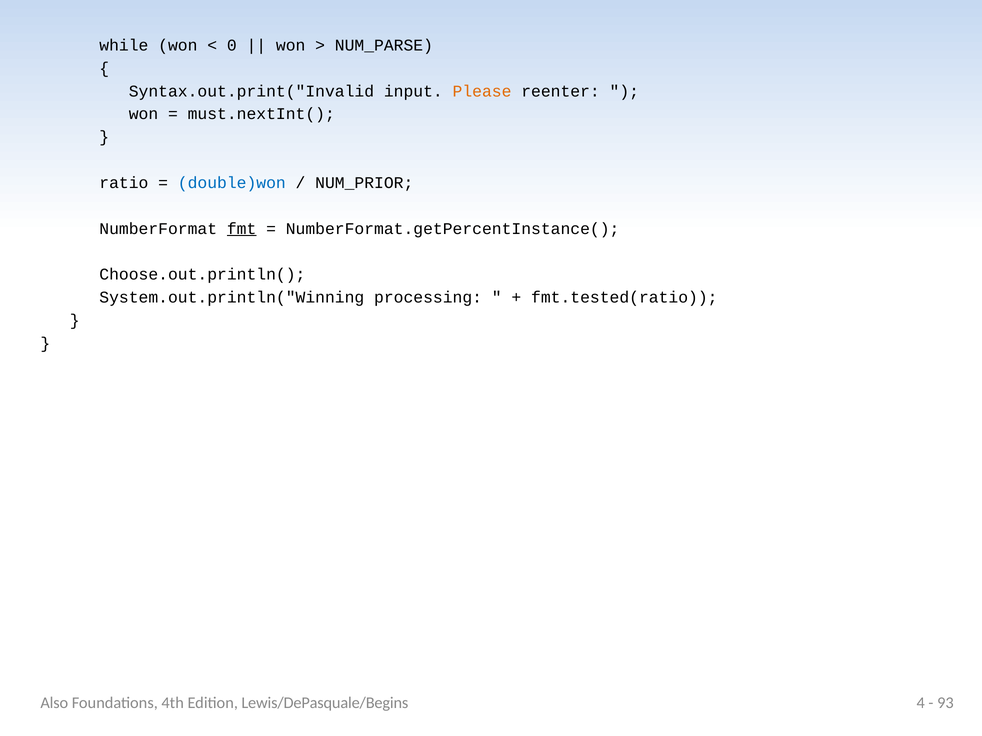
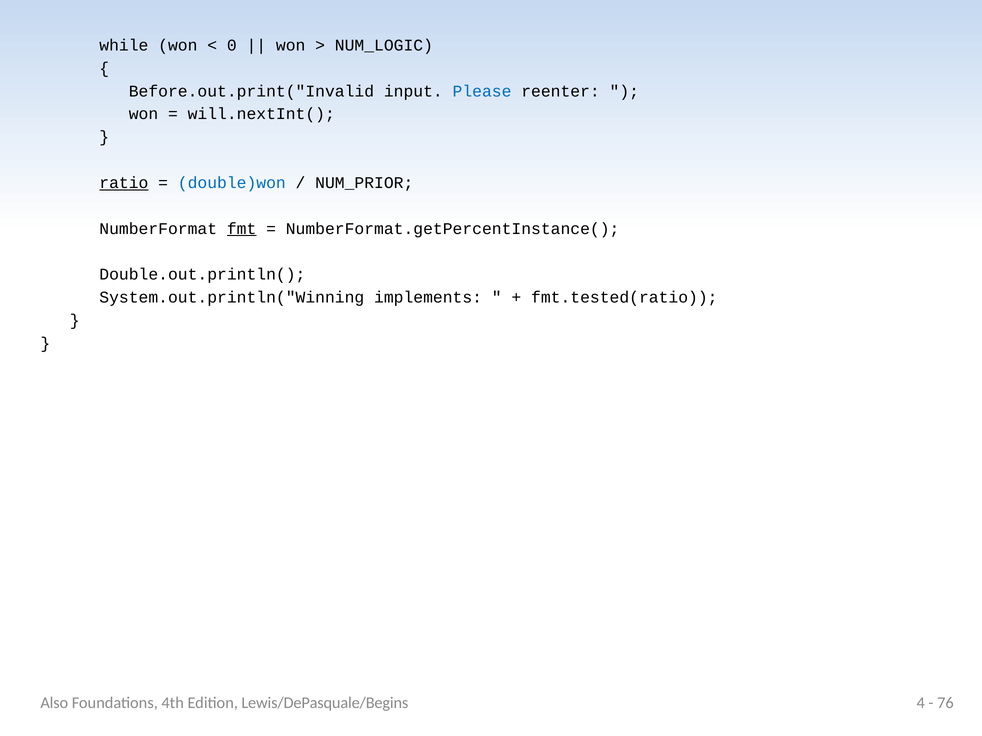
NUM_PARSE: NUM_PARSE -> NUM_LOGIC
Syntax.out.print("Invalid: Syntax.out.print("Invalid -> Before.out.print("Invalid
Please colour: orange -> blue
must.nextInt(: must.nextInt( -> will.nextInt(
ratio underline: none -> present
Choose.out.println(: Choose.out.println( -> Double.out.println(
processing: processing -> implements
93: 93 -> 76
